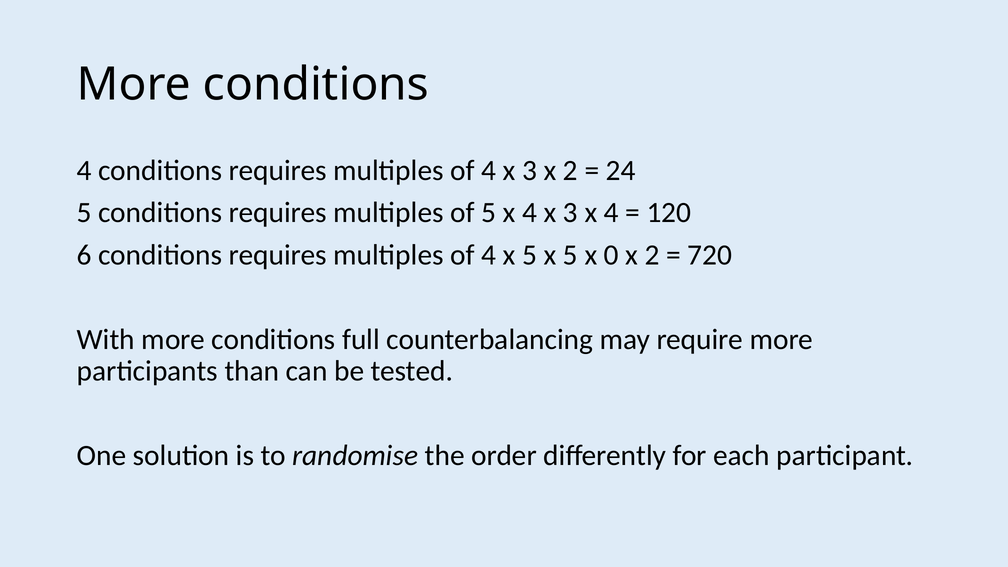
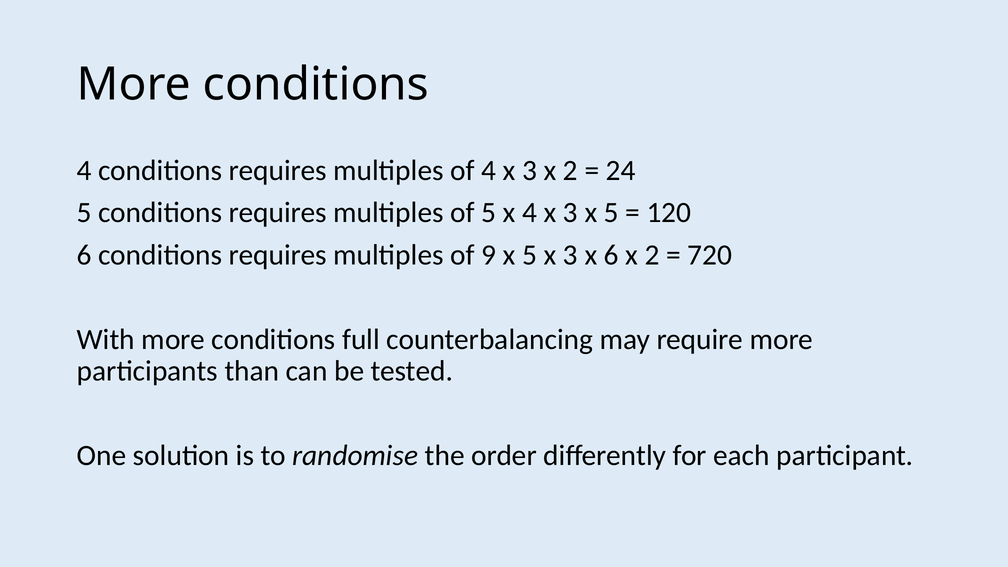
3 x 4: 4 -> 5
4 at (489, 255): 4 -> 9
5 x 5: 5 -> 3
x 0: 0 -> 6
